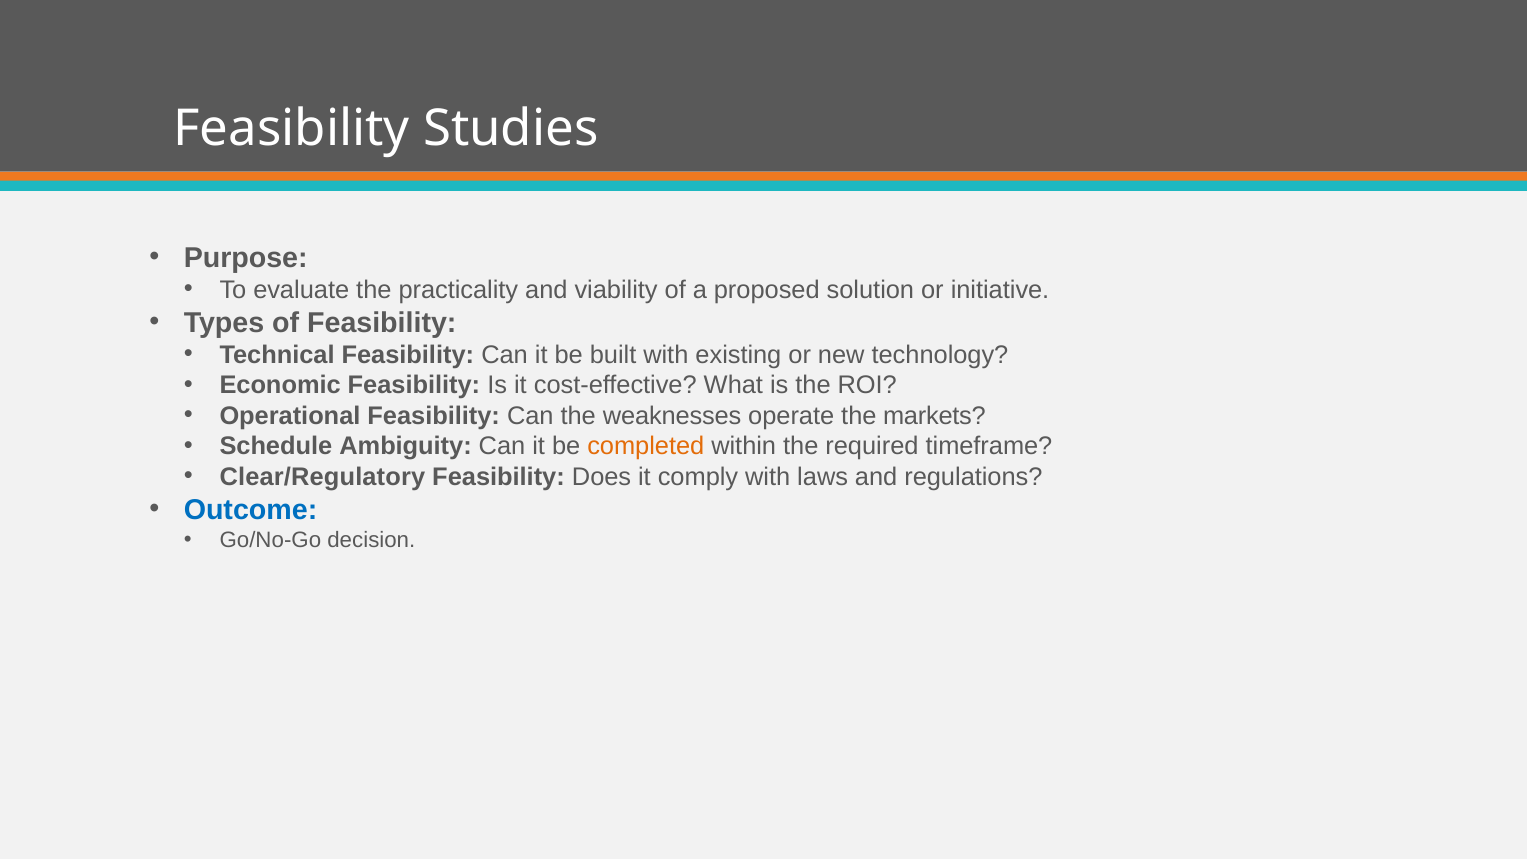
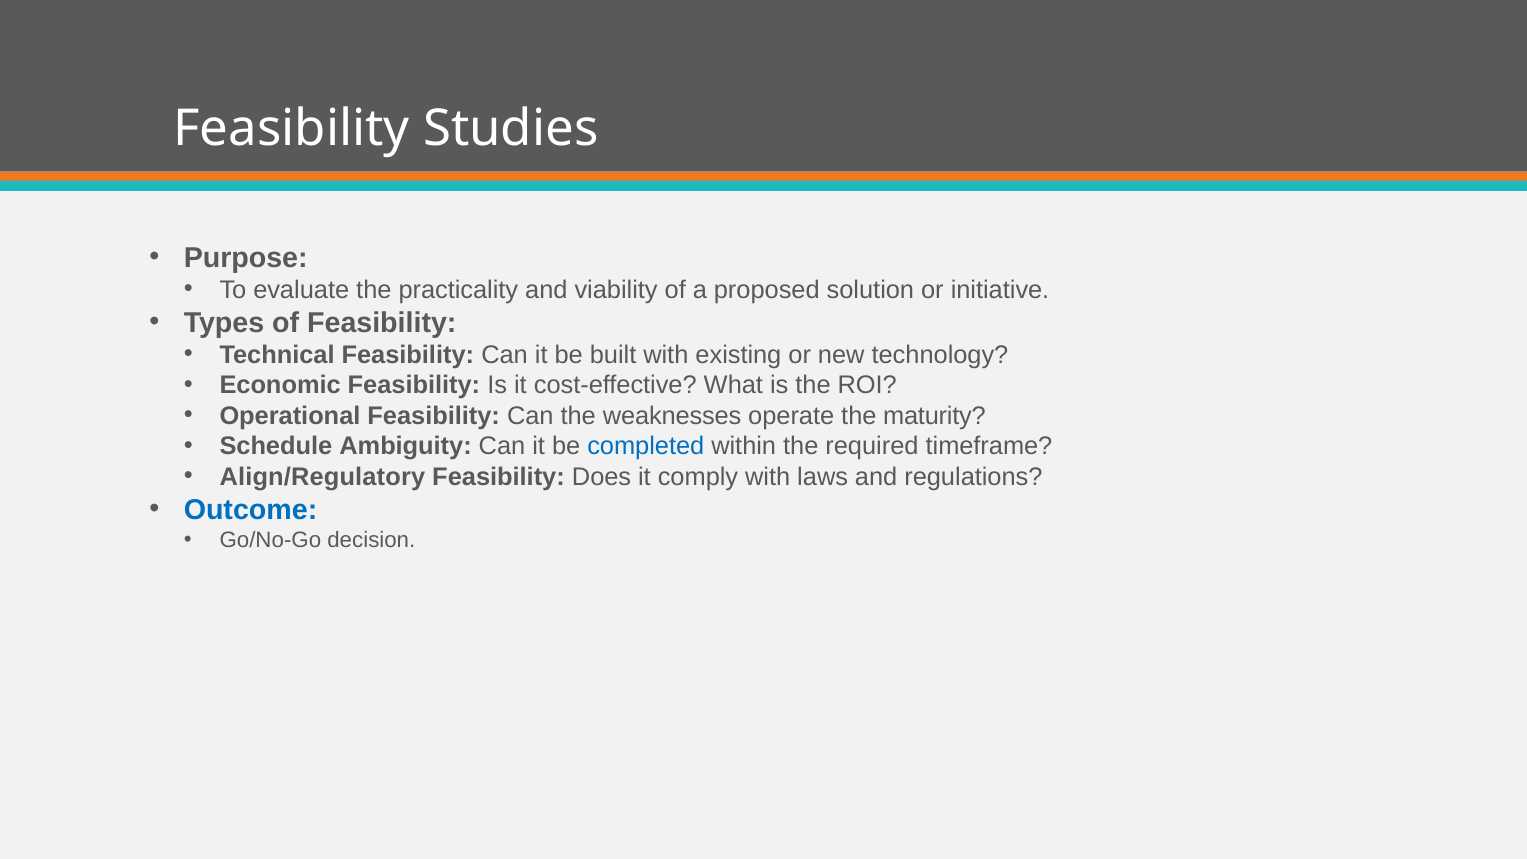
markets: markets -> maturity
completed colour: orange -> blue
Clear/Regulatory: Clear/Regulatory -> Align/Regulatory
